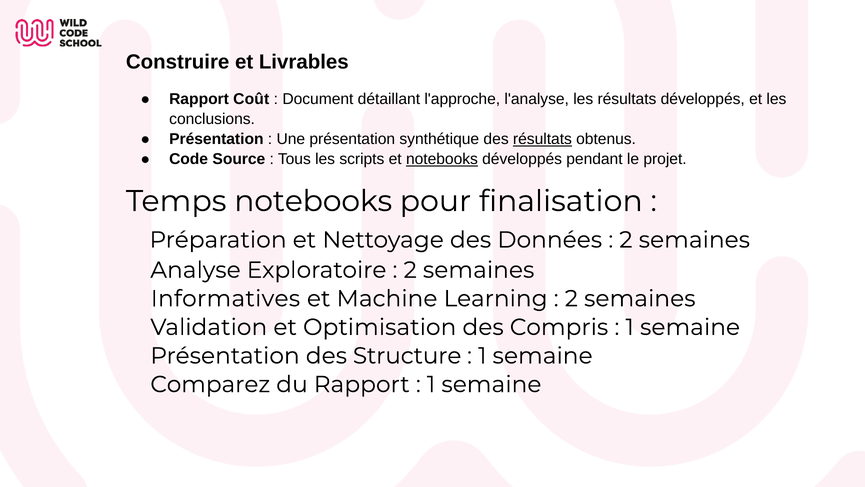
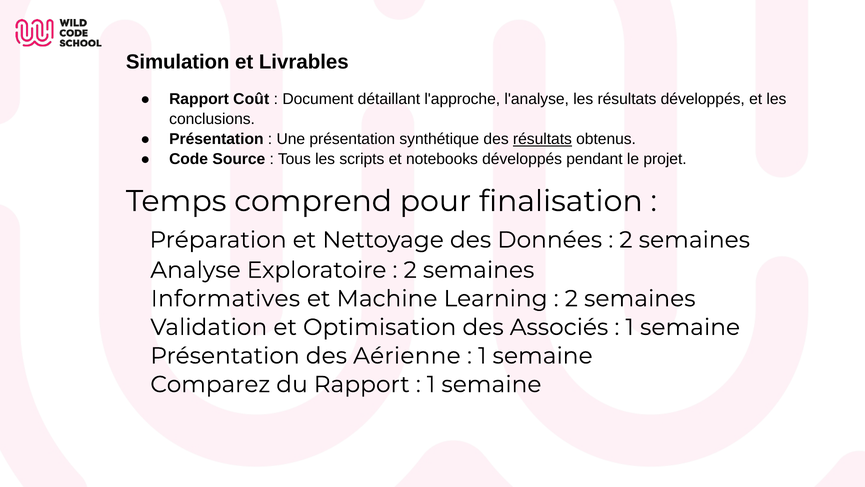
Construire: Construire -> Simulation
notebooks at (442, 159) underline: present -> none
Temps notebooks: notebooks -> comprend
Compris: Compris -> Associés
Structure: Structure -> Aérienne
